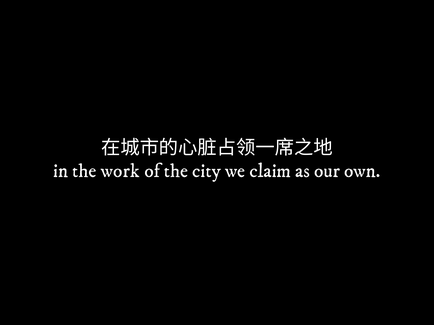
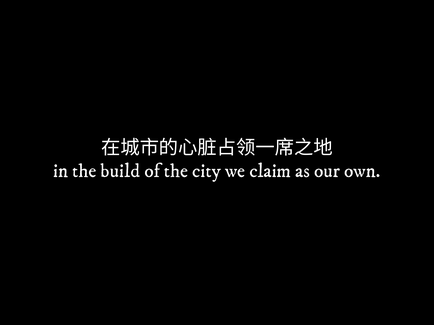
work: work -> build
